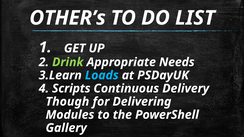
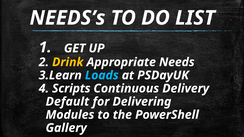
OTHER’s: OTHER’s -> NEEDS’s
Drink colour: light green -> yellow
Though: Though -> Default
